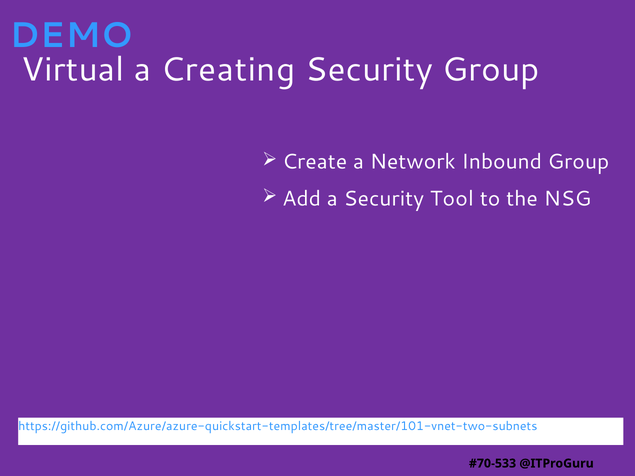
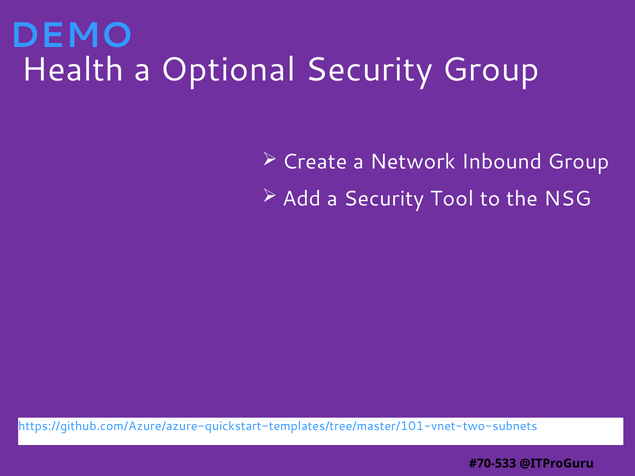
Virtual: Virtual -> Health
Creating: Creating -> Optional
